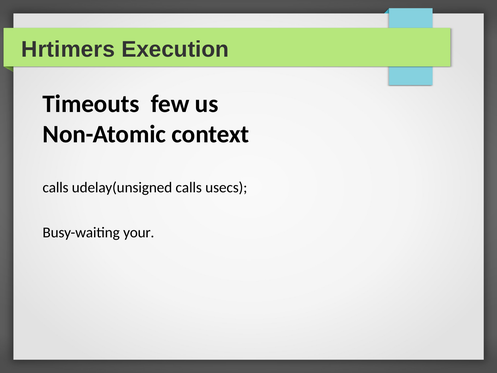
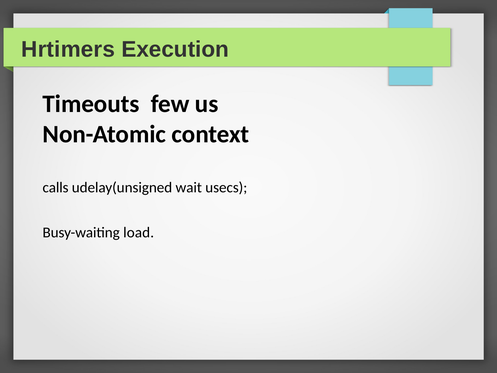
udelay(unsigned calls: calls -> wait
your: your -> load
